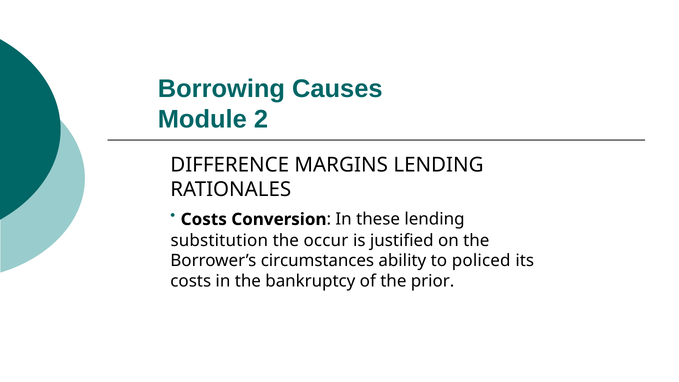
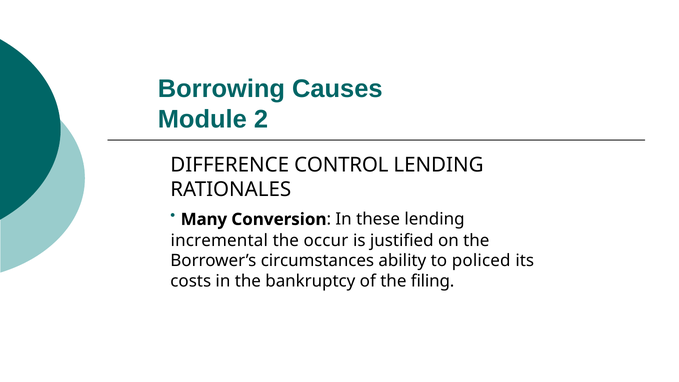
MARGINS: MARGINS -> CONTROL
Costs at (204, 219): Costs -> Many
substitution: substitution -> incremental
prior: prior -> filing
